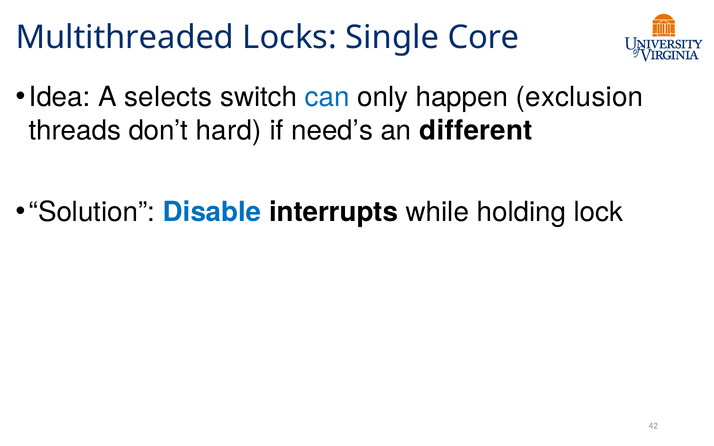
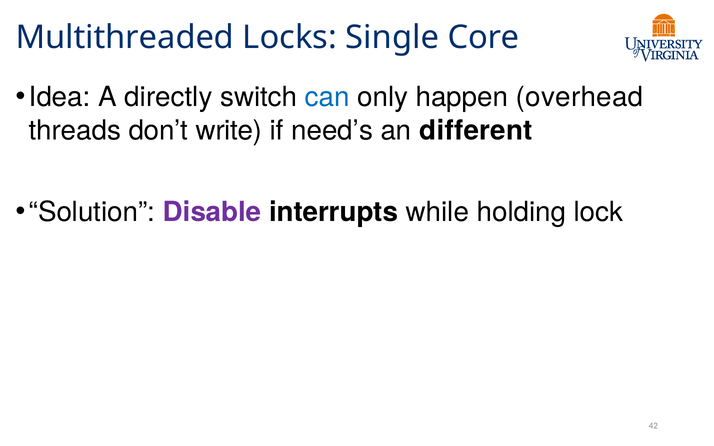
selects: selects -> directly
exclusion: exclusion -> overhead
hard: hard -> write
Disable colour: blue -> purple
